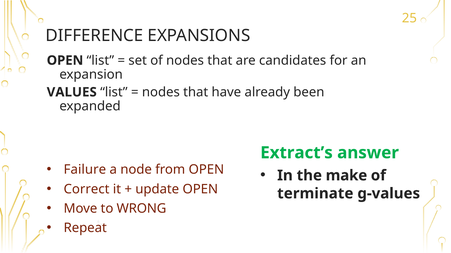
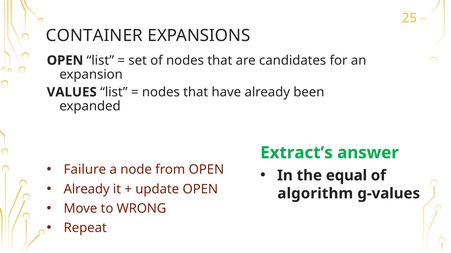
DIFFERENCE: DIFFERENCE -> CONTAINER
make: make -> equal
Correct at (87, 190): Correct -> Already
terminate: terminate -> algorithm
